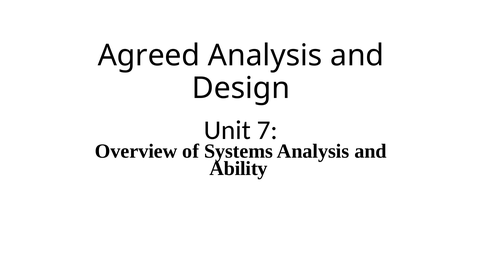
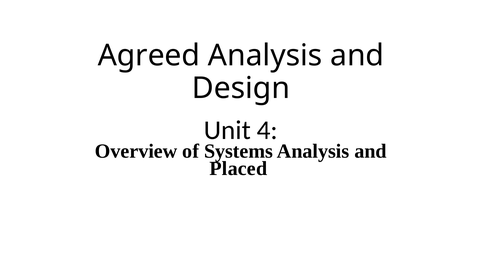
7: 7 -> 4
Ability: Ability -> Placed
